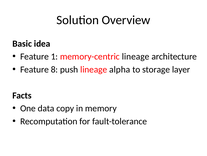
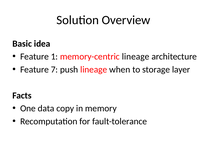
8: 8 -> 7
alpha: alpha -> when
